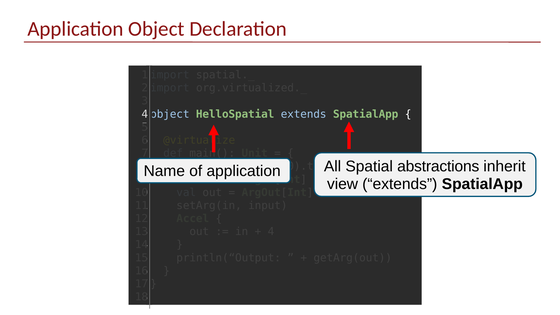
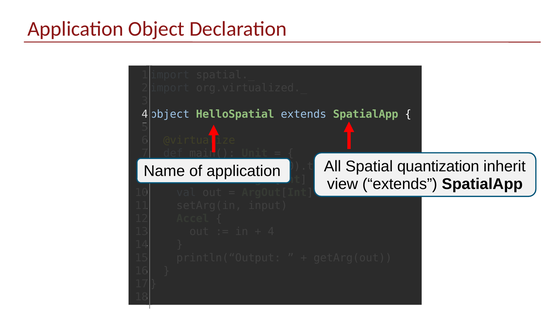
abstractions: abstractions -> quantization
